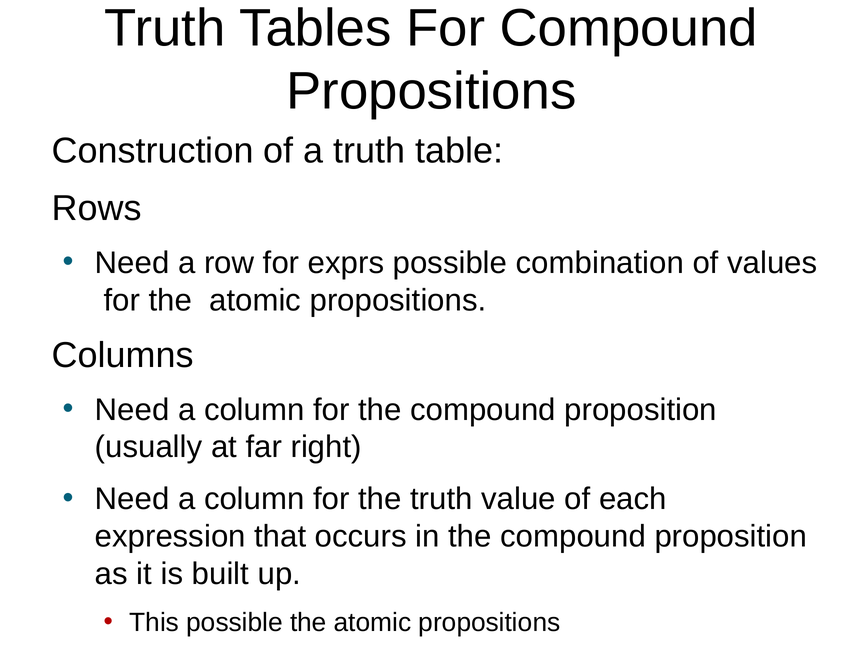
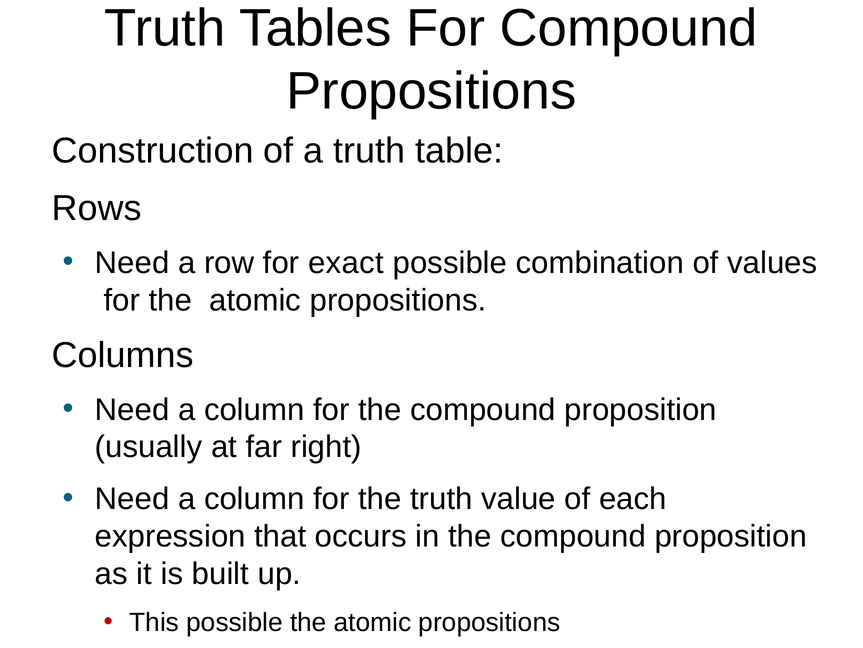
exprs: exprs -> exact
